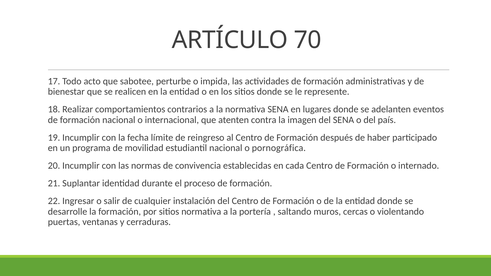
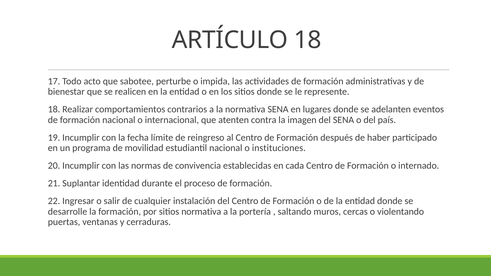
ARTÍCULO 70: 70 -> 18
pornográfica: pornográfica -> instituciones
